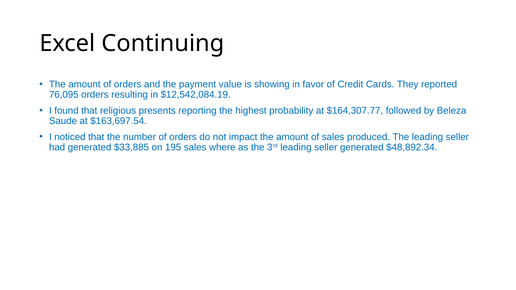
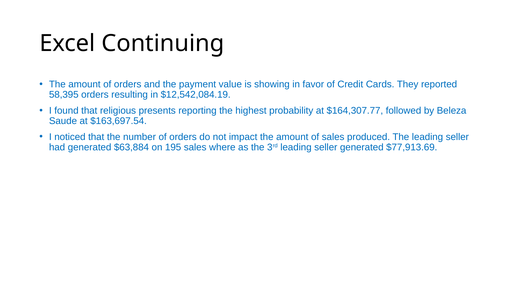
76,095: 76,095 -> 58,395
$33,885: $33,885 -> $63,884
$48,892.34: $48,892.34 -> $77,913.69
